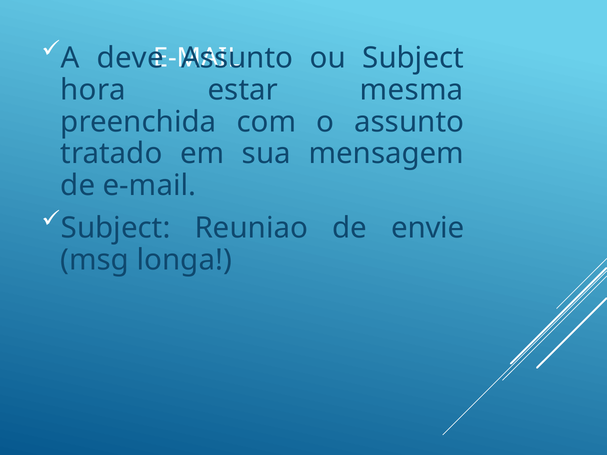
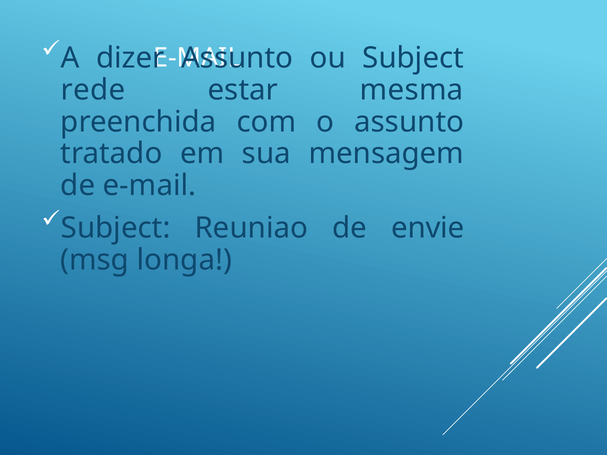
deve: deve -> dizer
hora: hora -> rede
